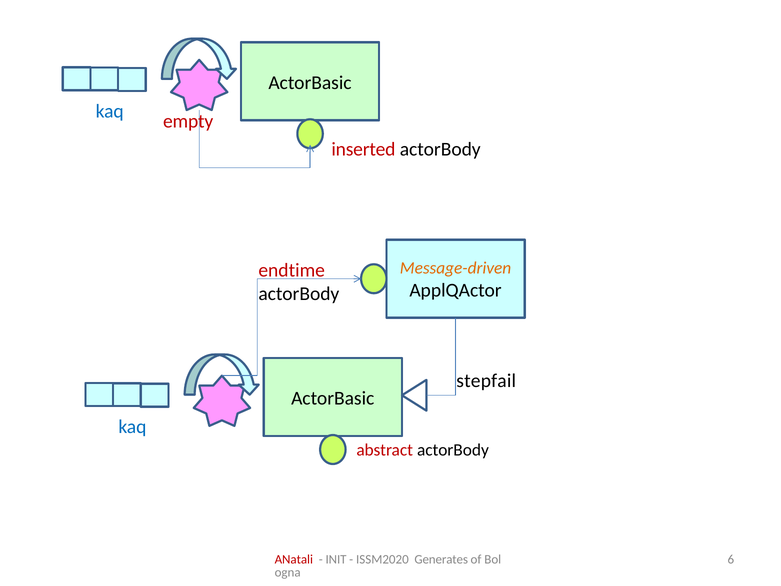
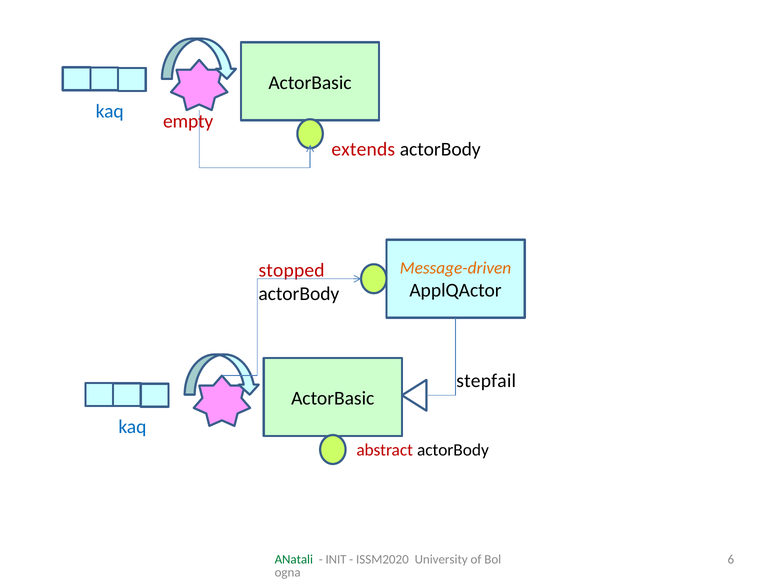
inserted: inserted -> extends
endtime: endtime -> stopped
ANatali colour: red -> green
Generates: Generates -> University
